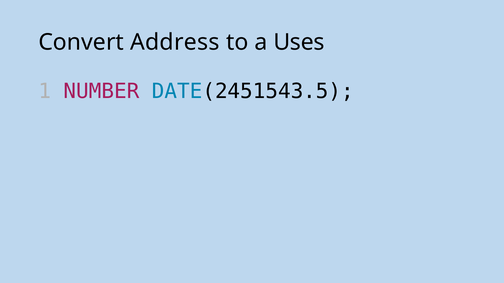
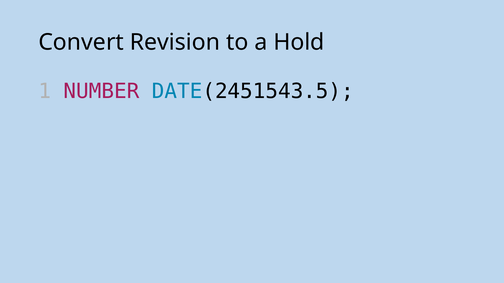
Address: Address -> Revision
Uses: Uses -> Hold
